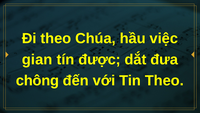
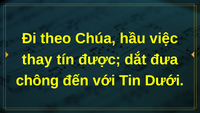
gian: gian -> thay
Tin Theo: Theo -> Dưới
